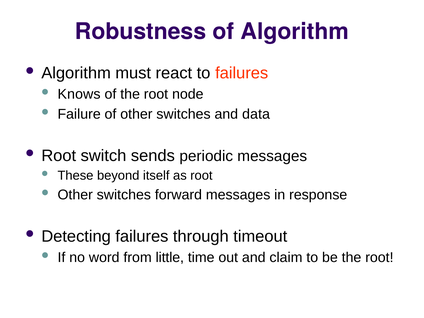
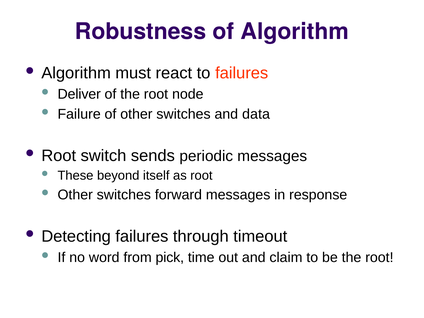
Knows: Knows -> Deliver
little: little -> pick
